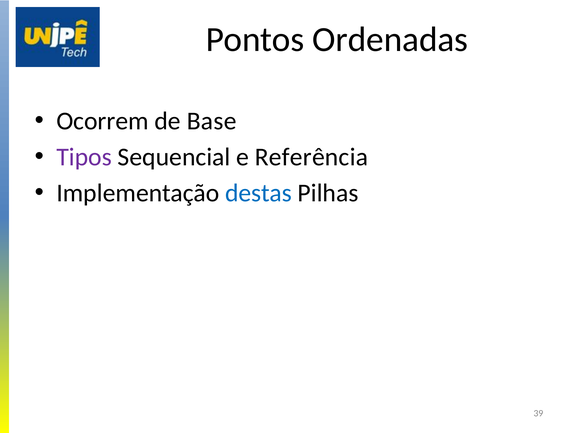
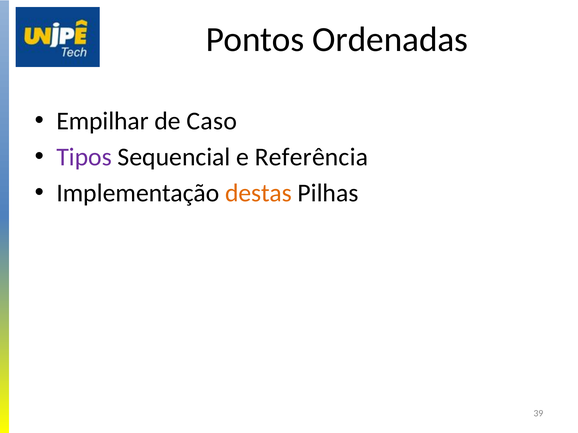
Ocorrem: Ocorrem -> Empilhar
Base: Base -> Caso
destas colour: blue -> orange
